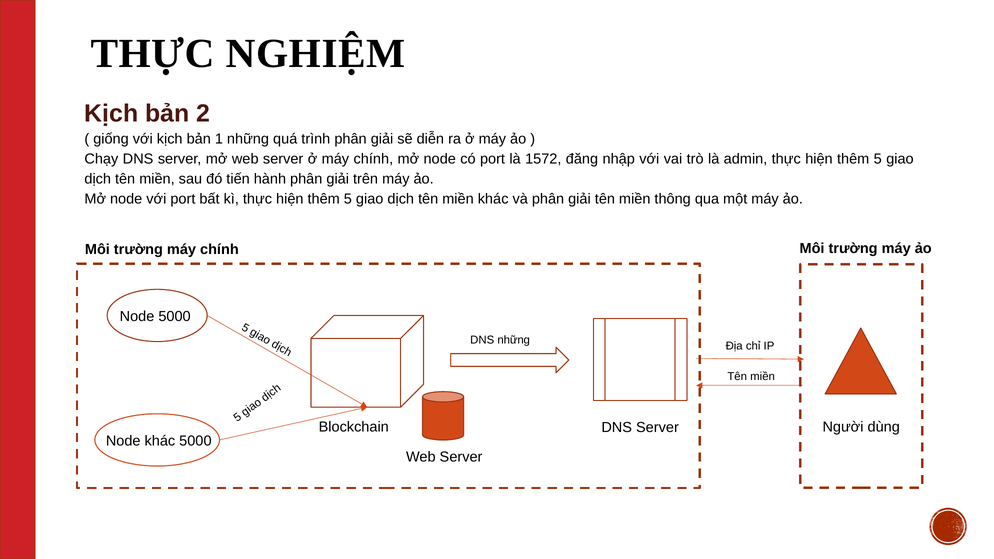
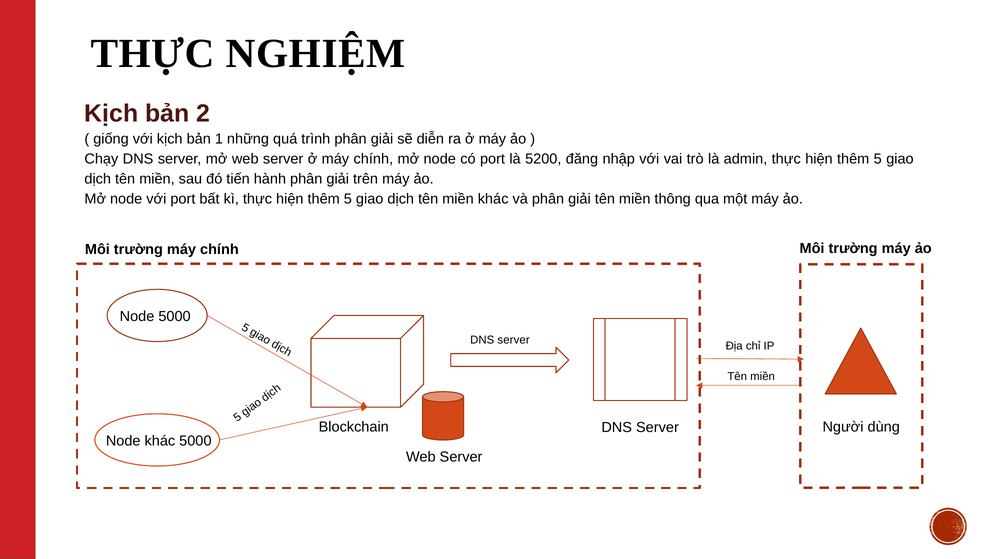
1572: 1572 -> 5200
những at (514, 340): những -> server
